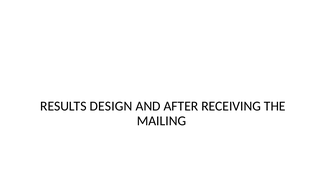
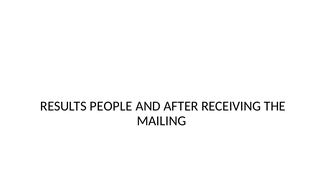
DESIGN: DESIGN -> PEOPLE
